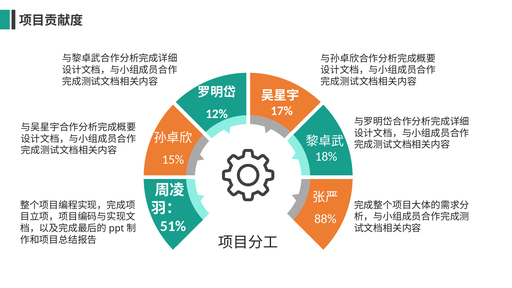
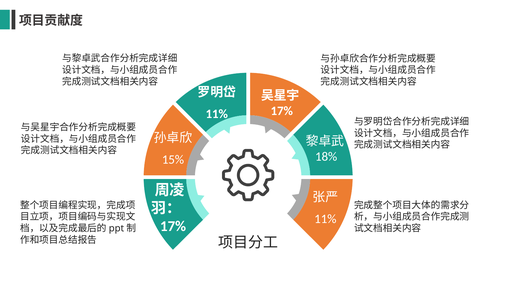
12% at (217, 114): 12% -> 11%
88% at (325, 219): 88% -> 11%
51% at (173, 226): 51% -> 17%
